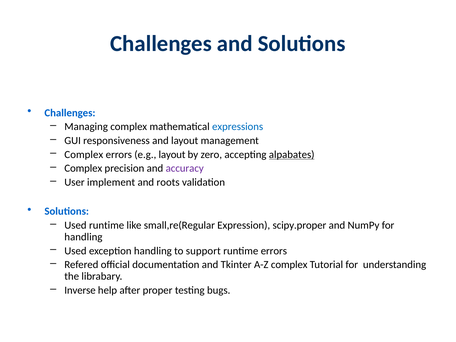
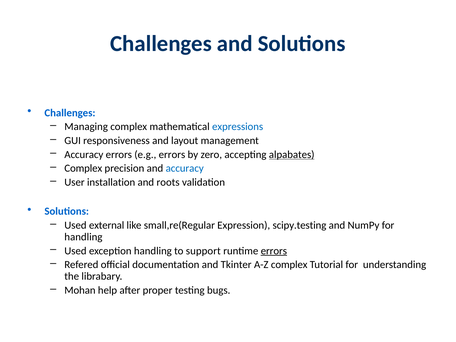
Complex at (84, 155): Complex -> Accuracy
e.g layout: layout -> errors
accuracy at (185, 168) colour: purple -> blue
implement: implement -> installation
Used runtime: runtime -> external
scipy.proper: scipy.proper -> scipy.testing
errors at (274, 251) underline: none -> present
Inverse: Inverse -> Mohan
